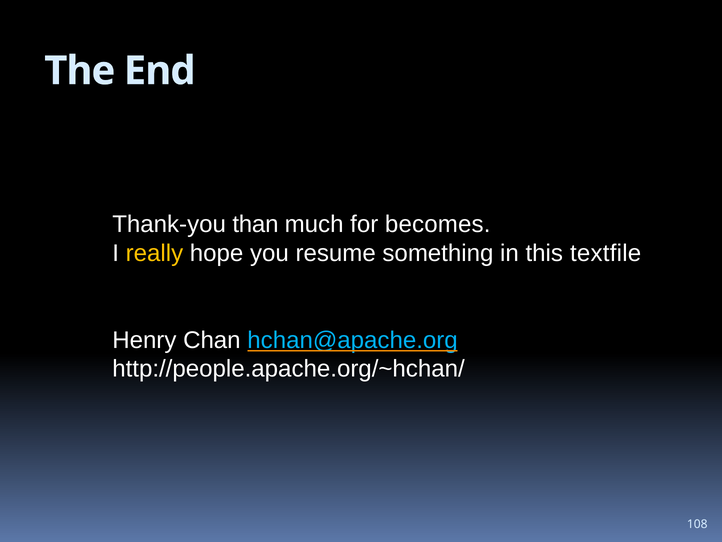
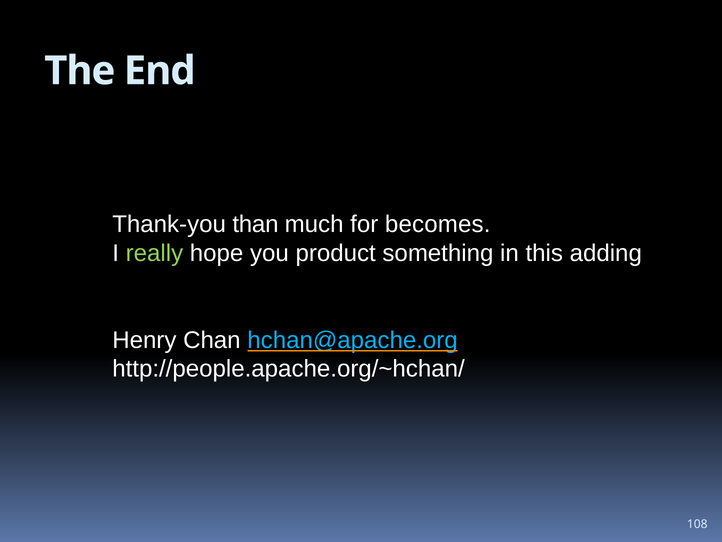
really colour: yellow -> light green
resume: resume -> product
textfile: textfile -> adding
